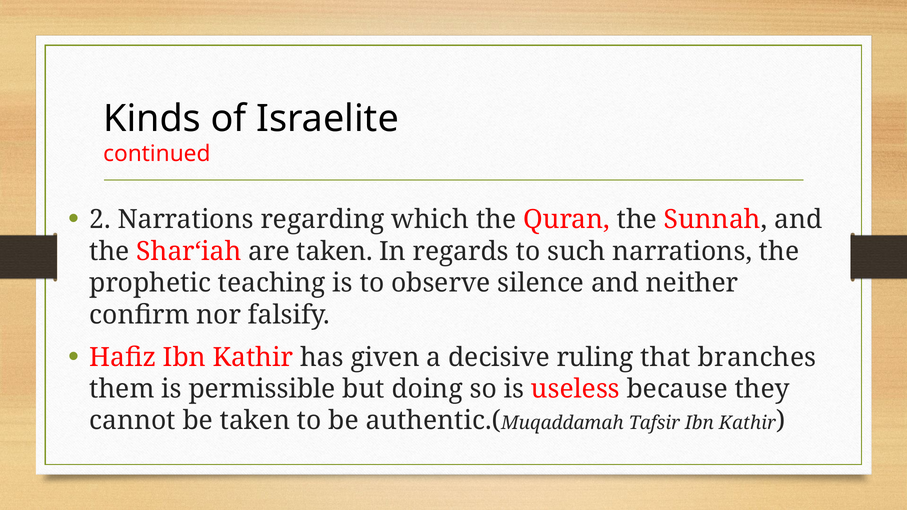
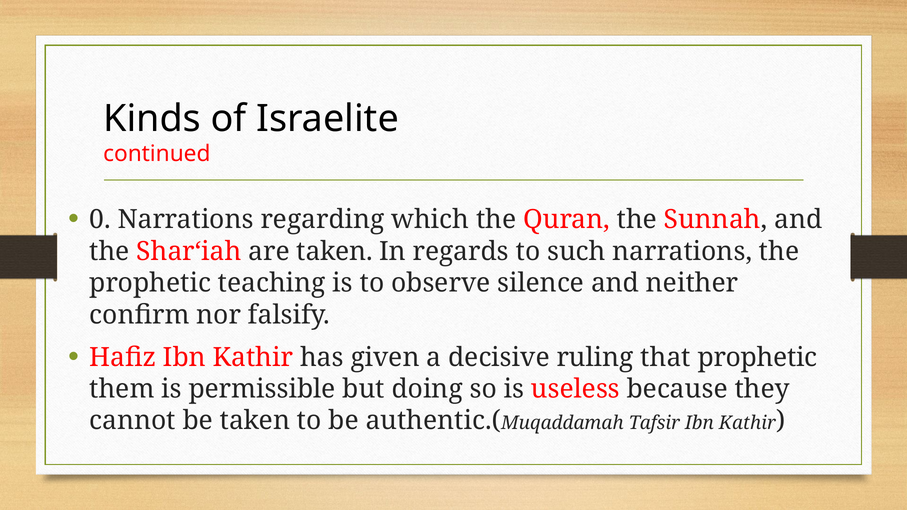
2: 2 -> 0
that branches: branches -> prophetic
